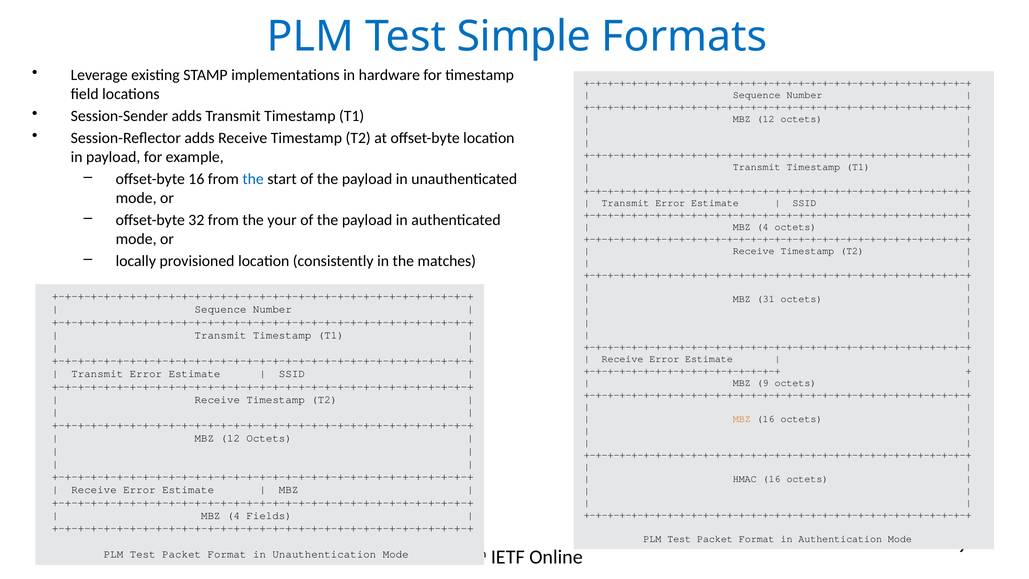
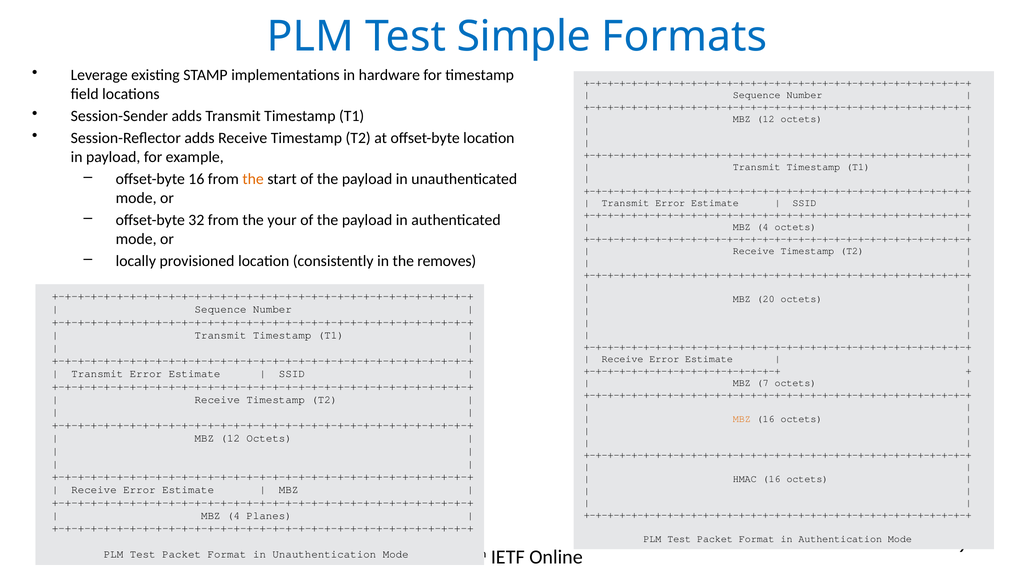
the at (253, 179) colour: blue -> orange
matches: matches -> removes
31: 31 -> 20
MBZ 9: 9 -> 7
Fields: Fields -> Planes
